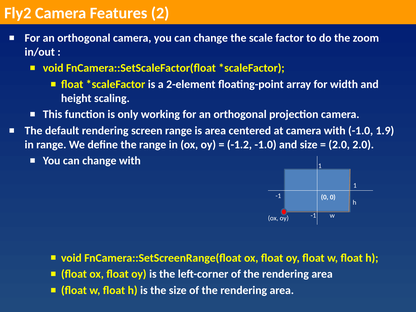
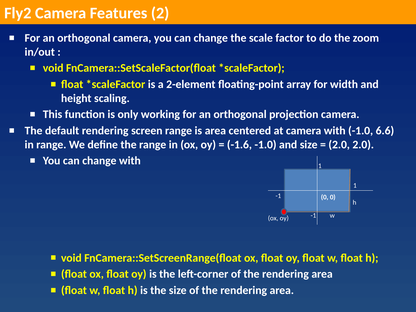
1.9: 1.9 -> 6.6
-1.2: -1.2 -> -1.6
